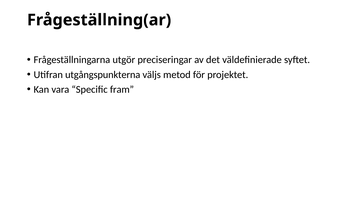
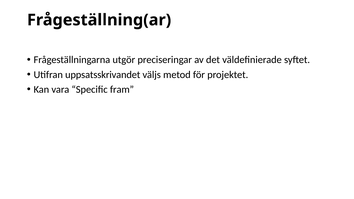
utgångspunkterna: utgångspunkterna -> uppsatsskrivandet
